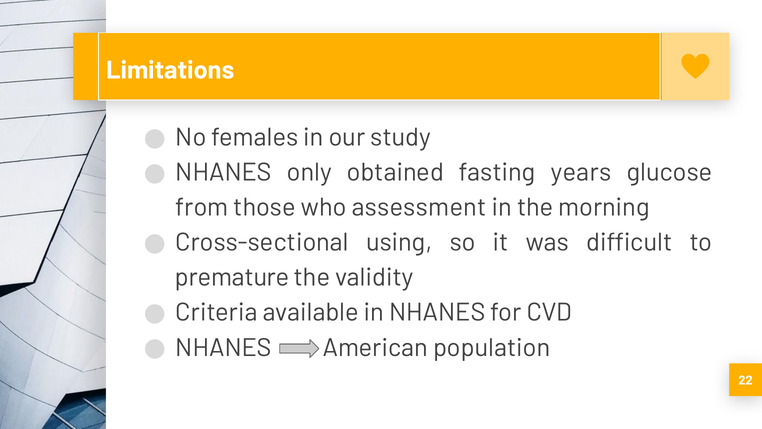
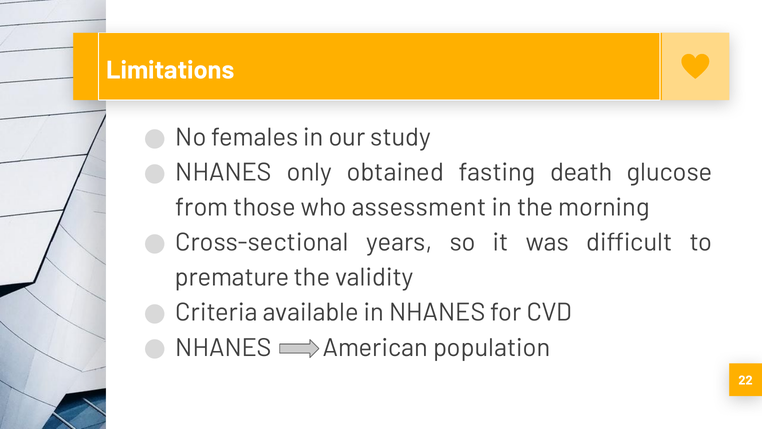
years: years -> death
using: using -> years
